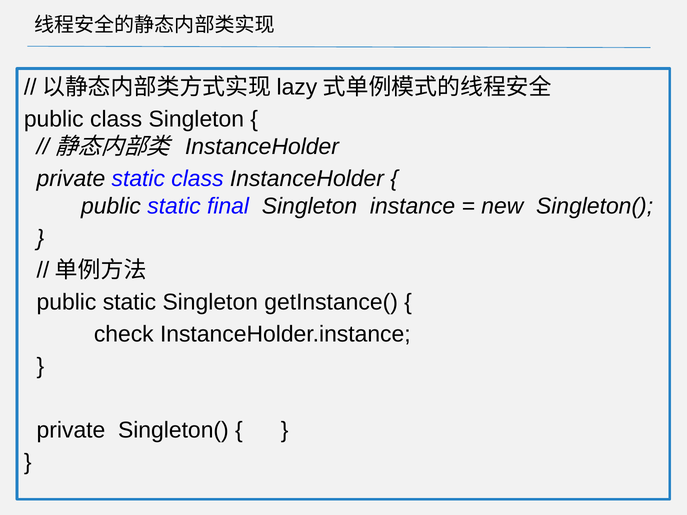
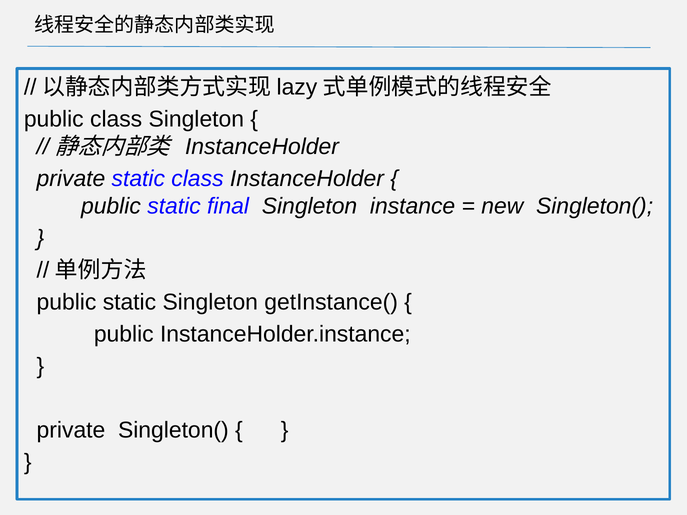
check at (124, 334): check -> public
